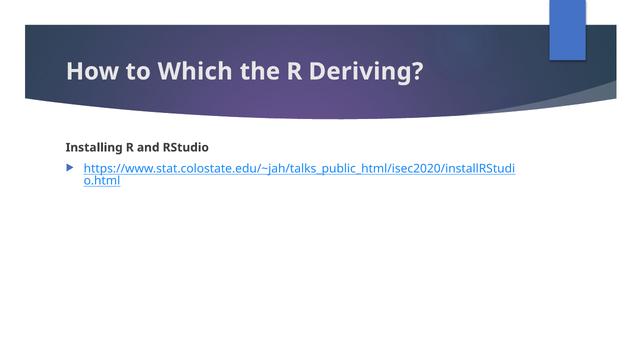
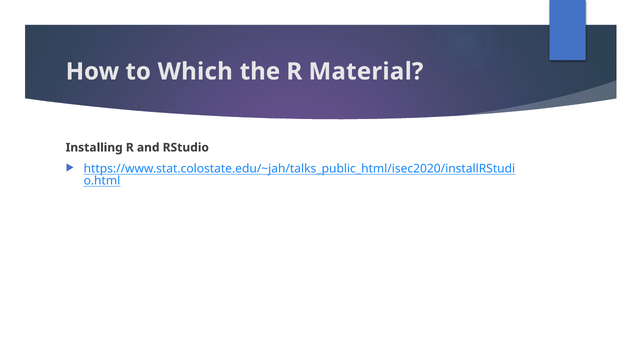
Deriving: Deriving -> Material
